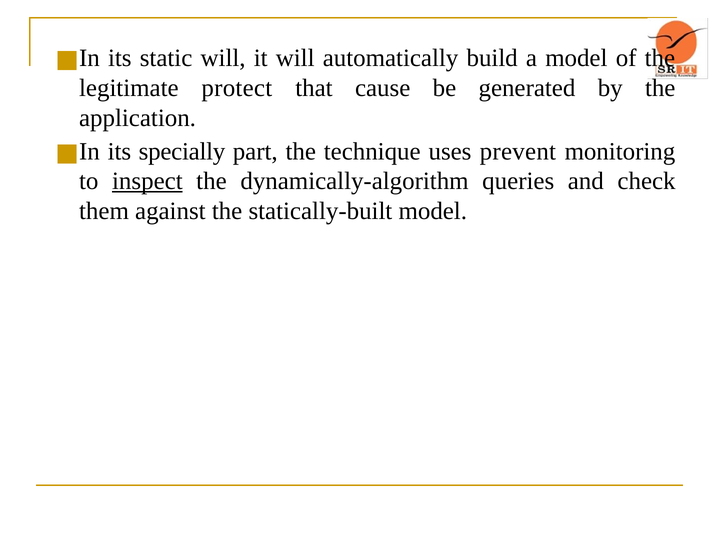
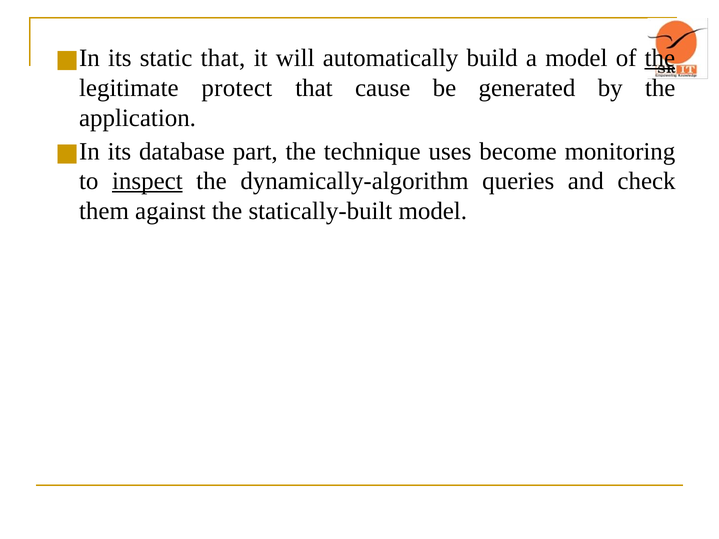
static will: will -> that
the at (660, 58) underline: none -> present
specially: specially -> database
prevent: prevent -> become
